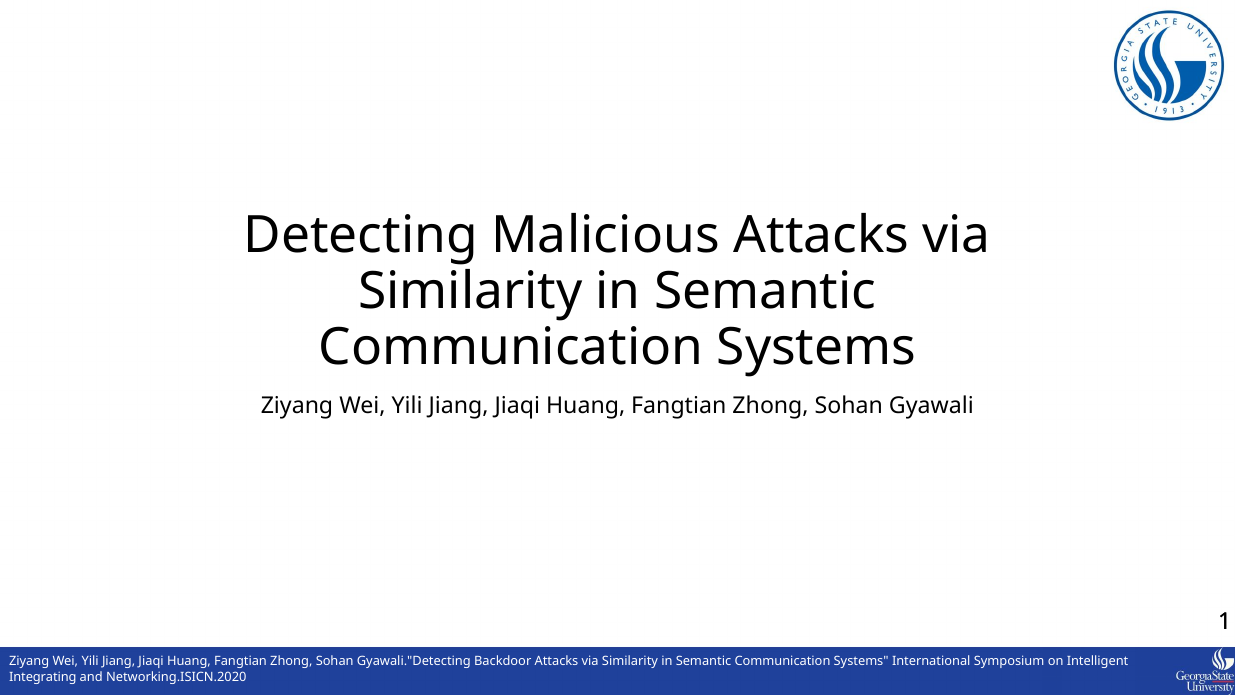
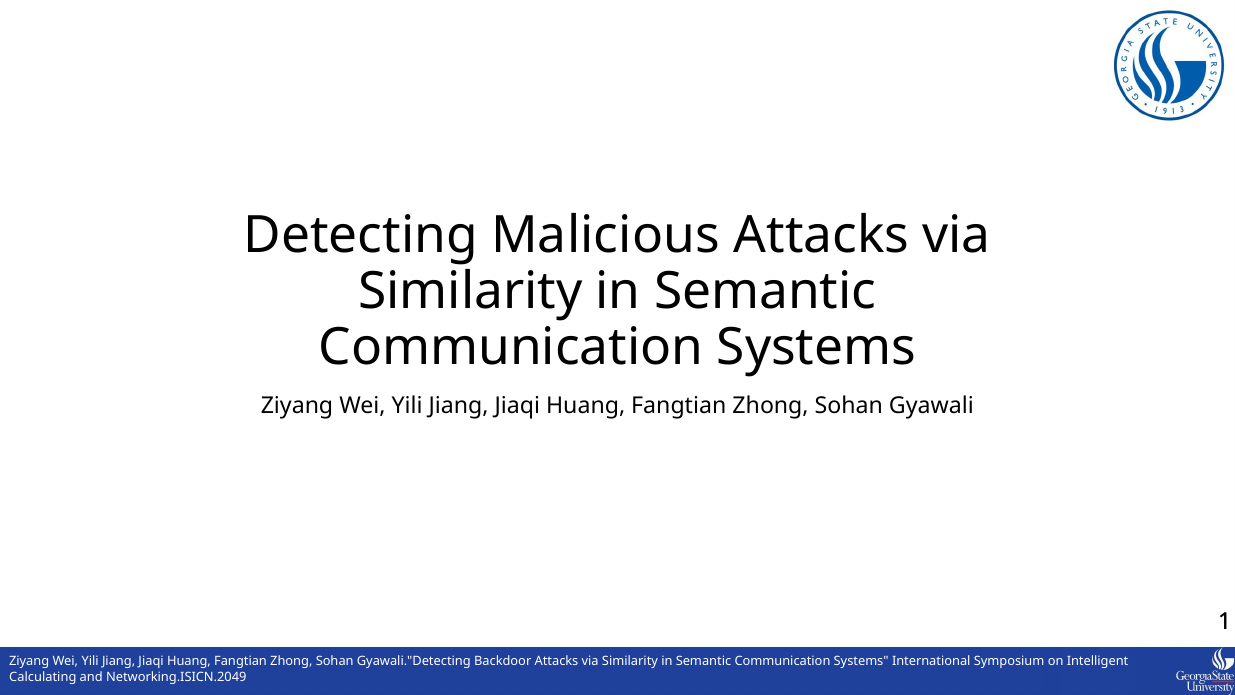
Integrating: Integrating -> Calculating
Networking.ISICN.2020: Networking.ISICN.2020 -> Networking.ISICN.2049
